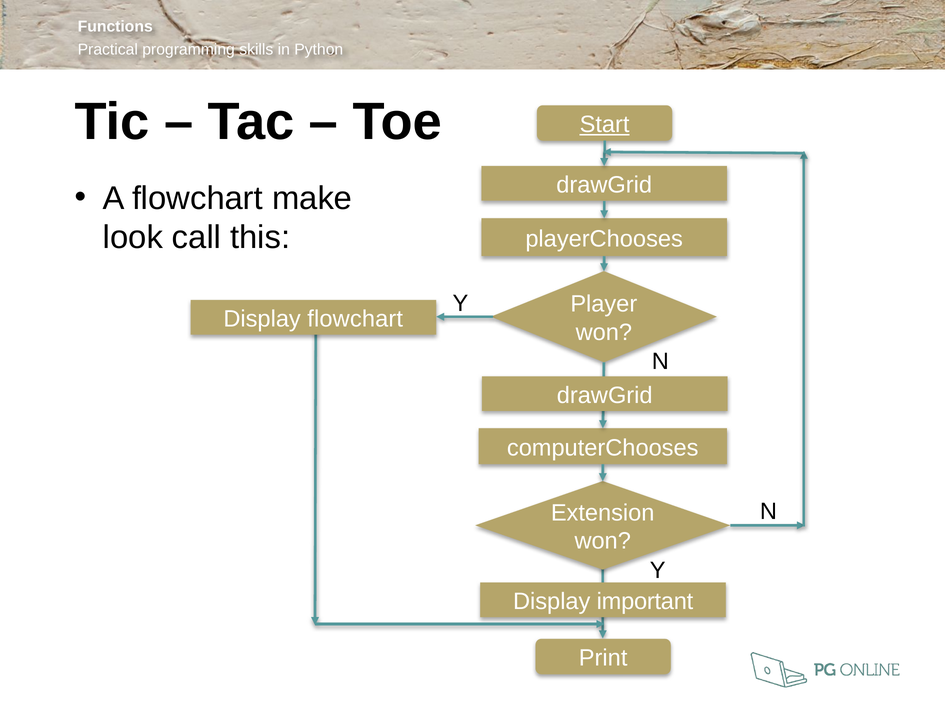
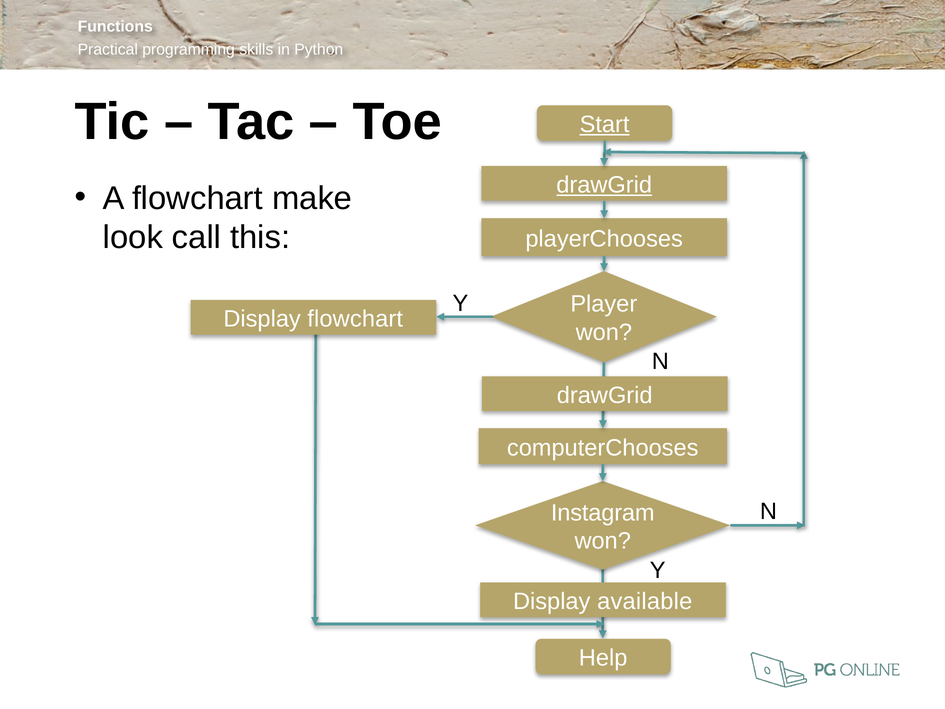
drawGrid at (604, 185) underline: none -> present
Extension: Extension -> Instagram
important: important -> available
Print: Print -> Help
